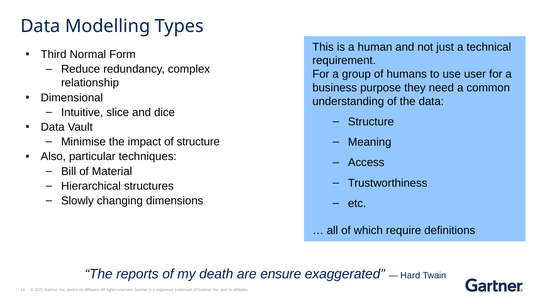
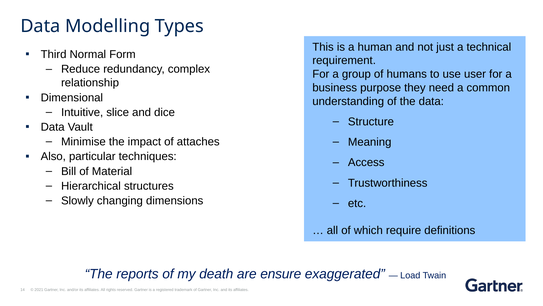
of structure: structure -> attaches
Hard: Hard -> Load
